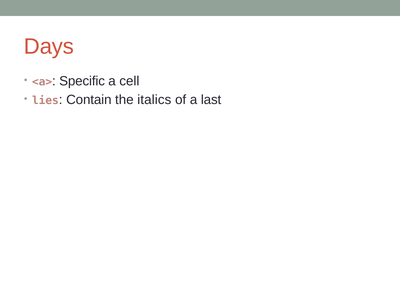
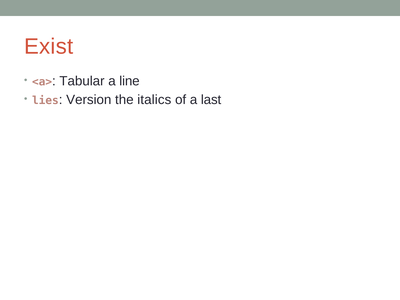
Days: Days -> Exist
Specific: Specific -> Tabular
cell: cell -> line
Contain: Contain -> Version
